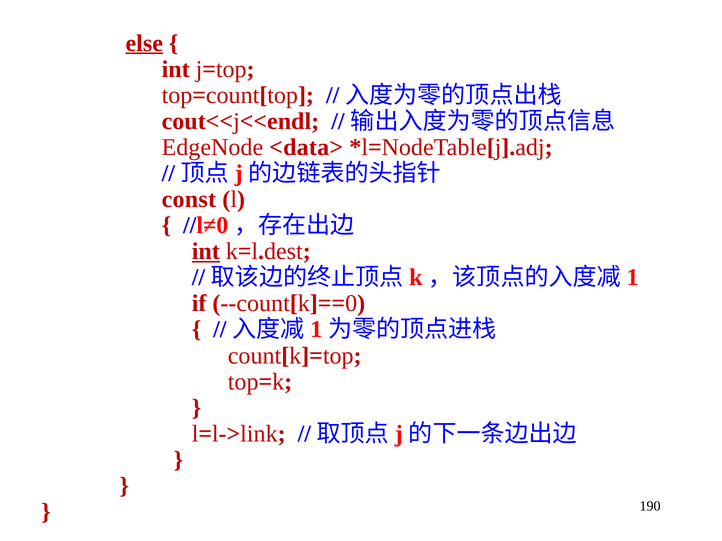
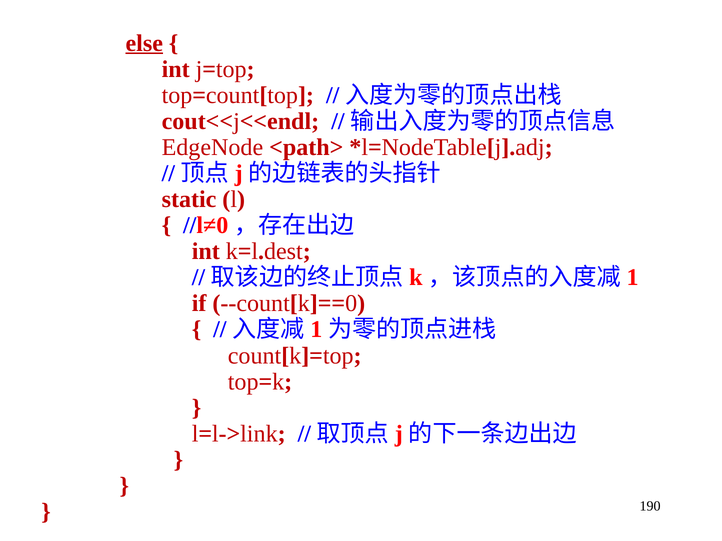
<data>: <data> -> <path>
const: const -> static
int at (206, 252) underline: present -> none
